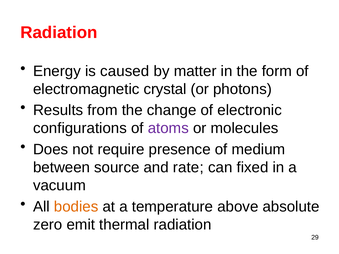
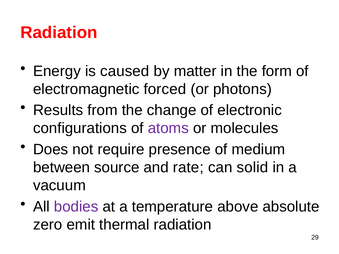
crystal: crystal -> forced
fixed: fixed -> solid
bodies colour: orange -> purple
